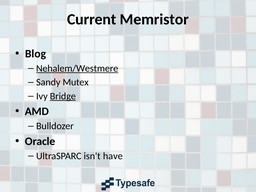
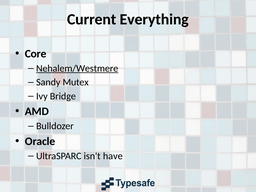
Memristor: Memristor -> Everything
Blog: Blog -> Core
Bridge underline: present -> none
